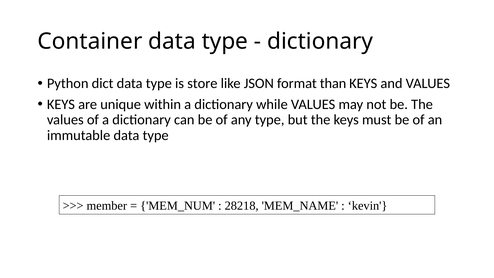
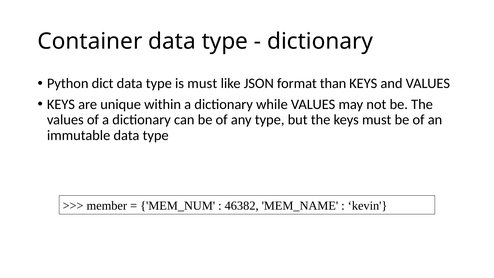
is store: store -> must
28218: 28218 -> 46382
